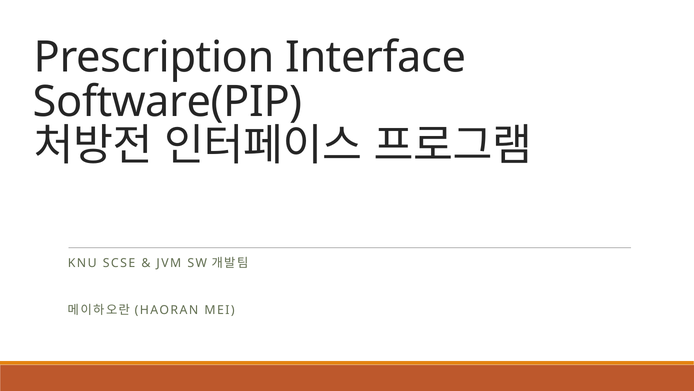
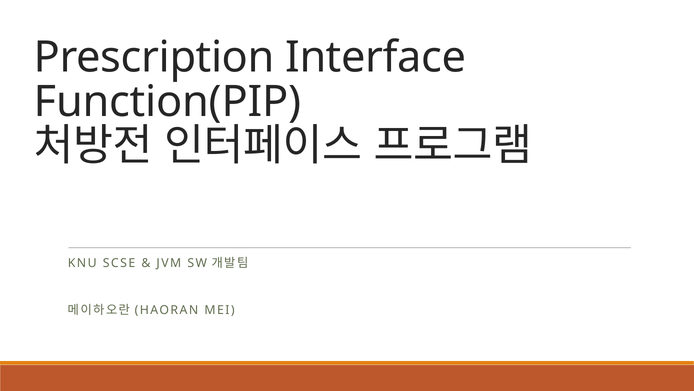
Software(PIP: Software(PIP -> Function(PIP
